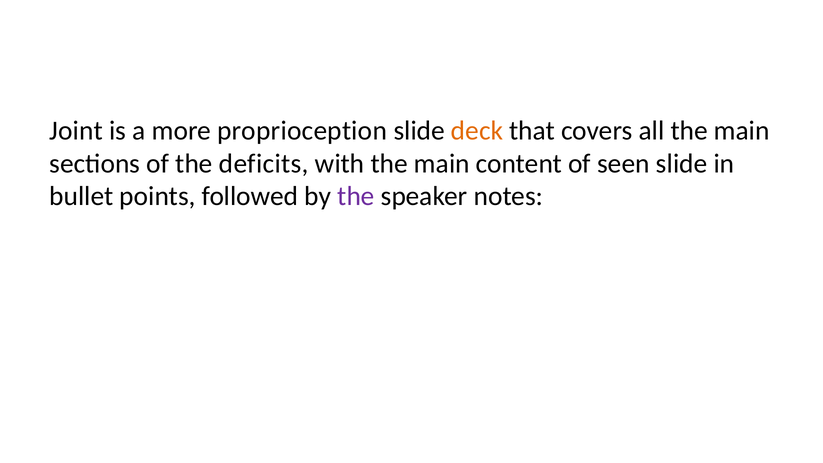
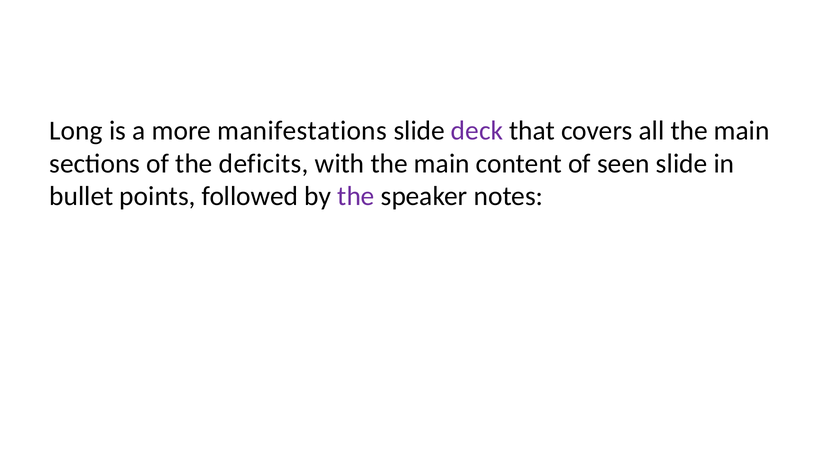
Joint: Joint -> Long
proprioception: proprioception -> manifestations
deck colour: orange -> purple
